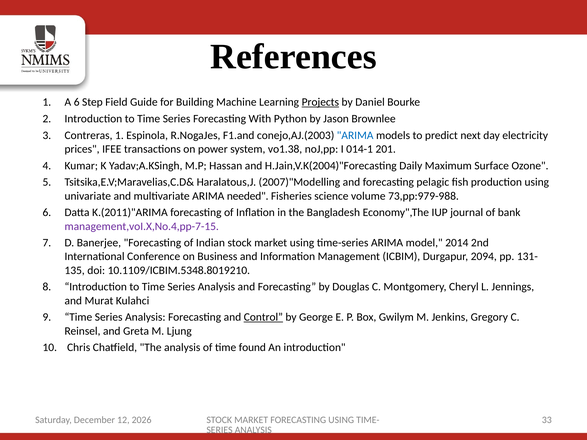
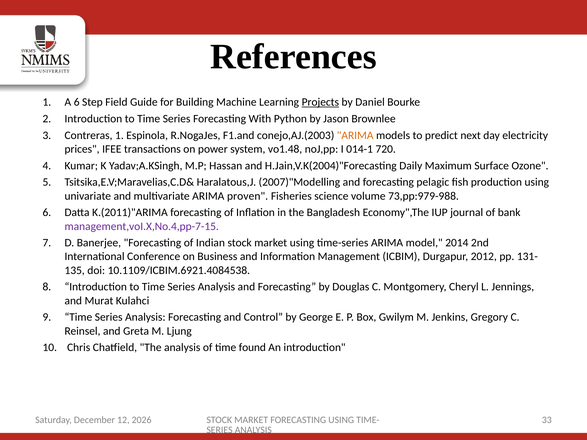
ARIMA at (355, 135) colour: blue -> orange
vo1.38: vo1.38 -> vo1.48
201: 201 -> 720
needed: needed -> proven
2094: 2094 -> 2012
10.1109/ICBIM.5348.8019210: 10.1109/ICBIM.5348.8019210 -> 10.1109/ICBIM.6921.4084538
Control underline: present -> none
